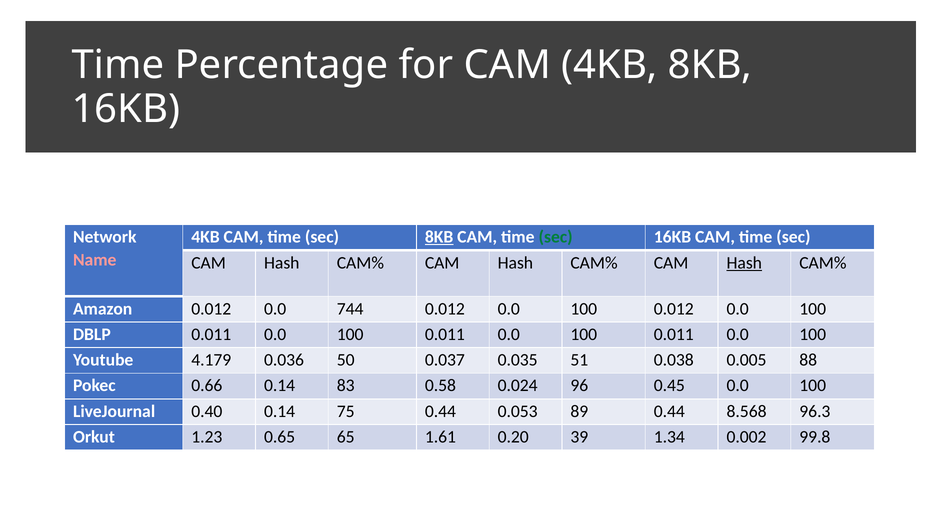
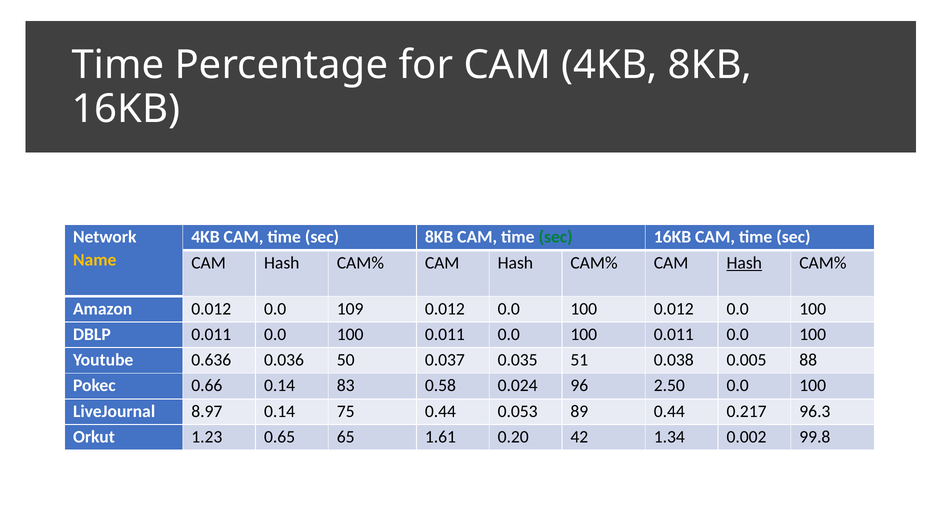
8KB at (439, 237) underline: present -> none
Name colour: pink -> yellow
744: 744 -> 109
4.179: 4.179 -> 0.636
0.45: 0.45 -> 2.50
0.40: 0.40 -> 8.97
8.568: 8.568 -> 0.217
39: 39 -> 42
